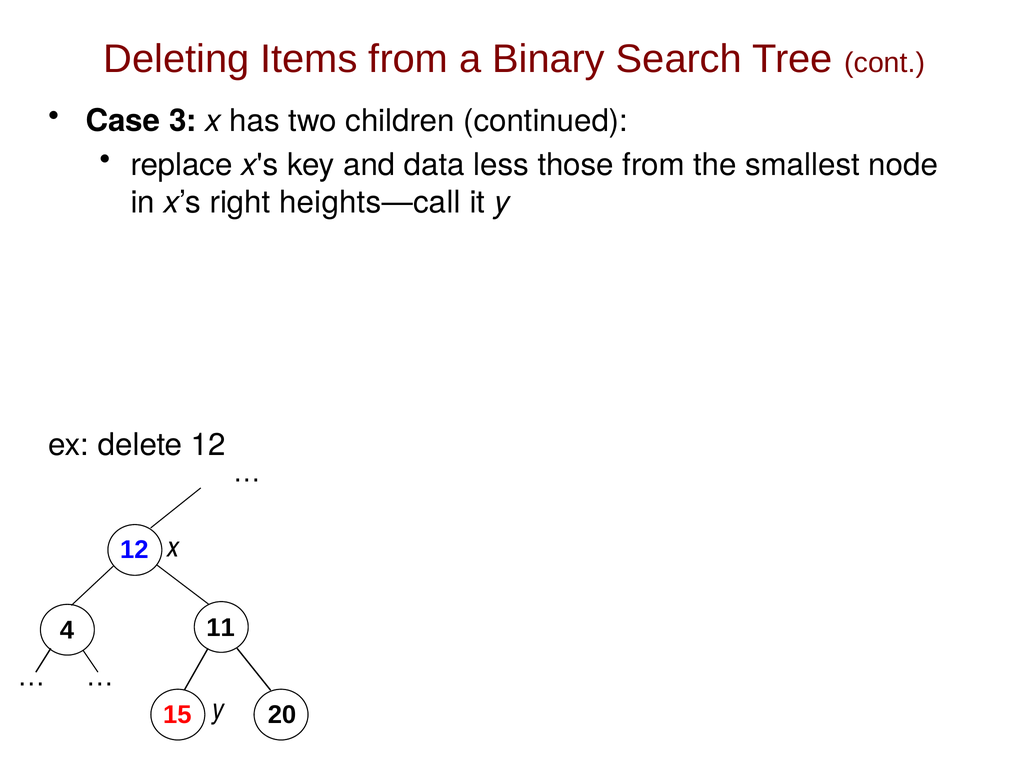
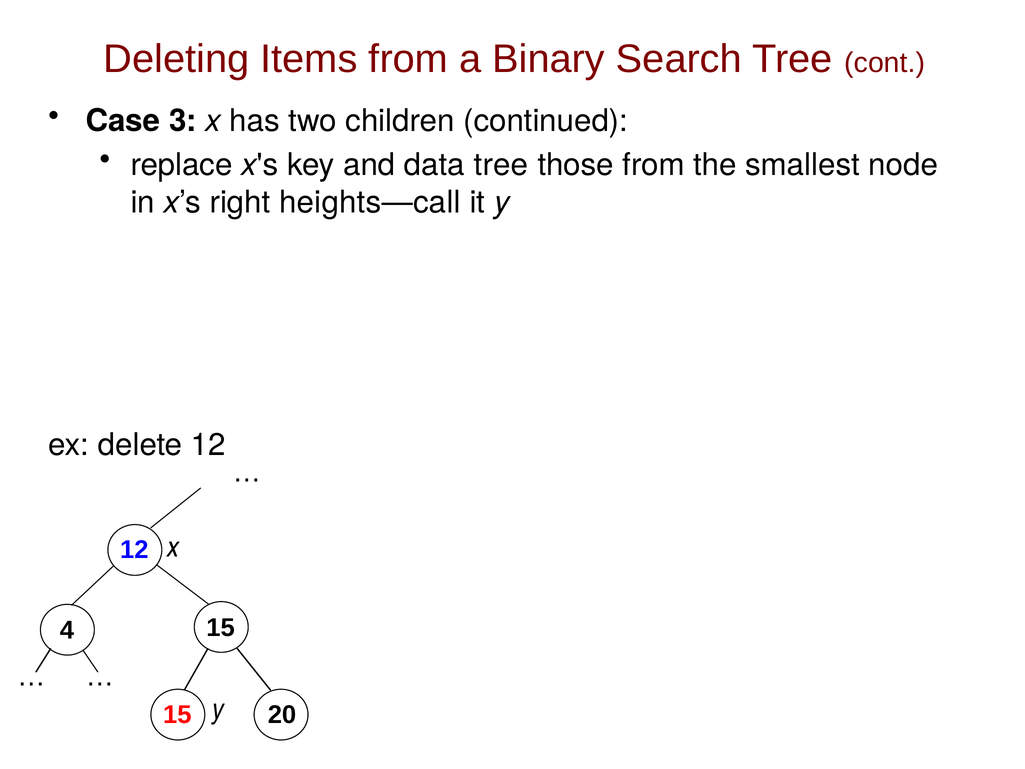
data less: less -> tree
4 11: 11 -> 15
